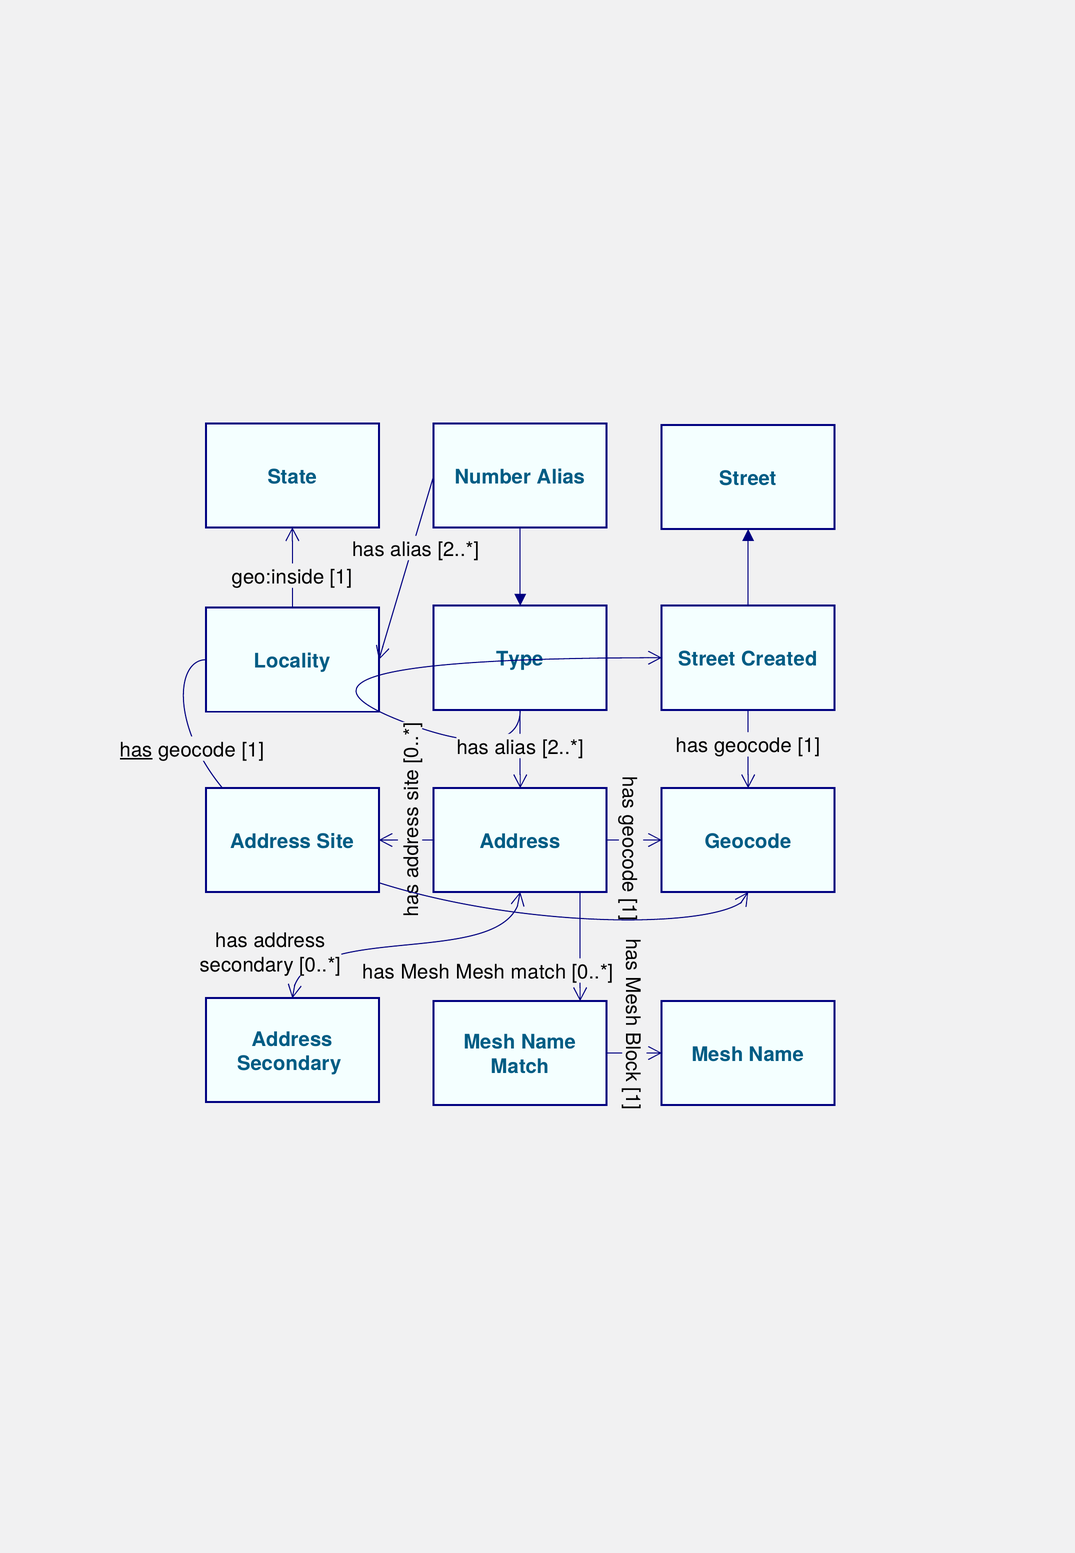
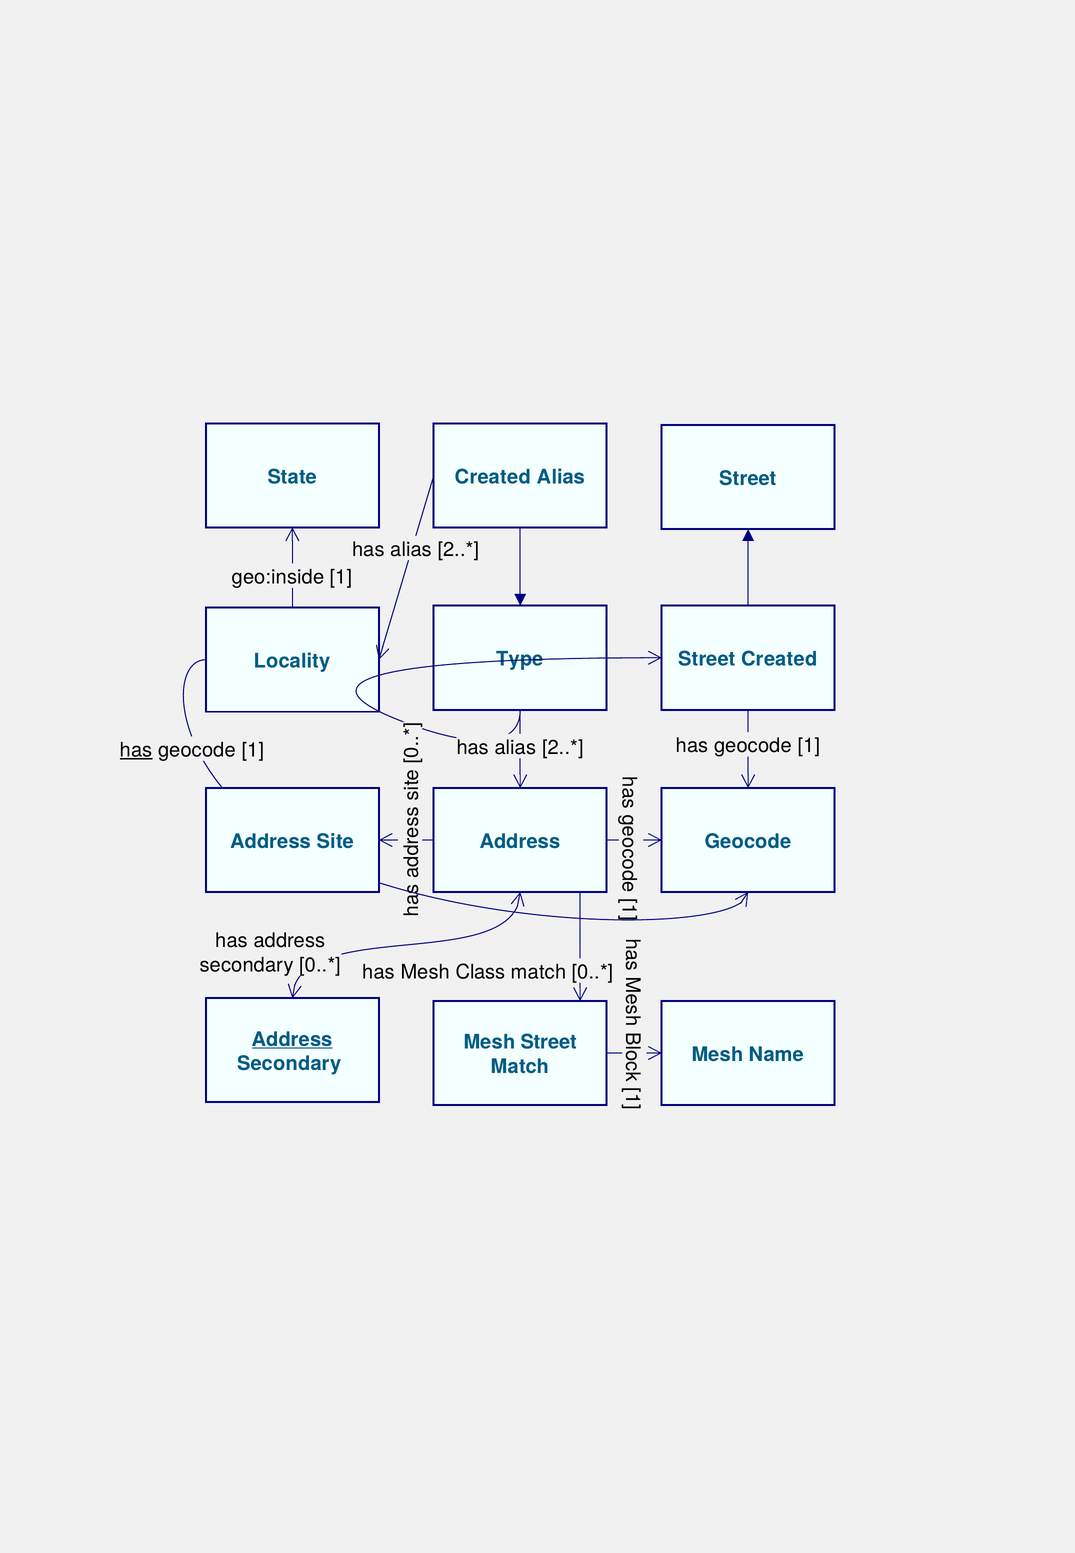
Number at (493, 477): Number -> Created
Mesh Mesh: Mesh -> Class
Address at (292, 1039) underline: none -> present
Name at (549, 1042): Name -> Street
